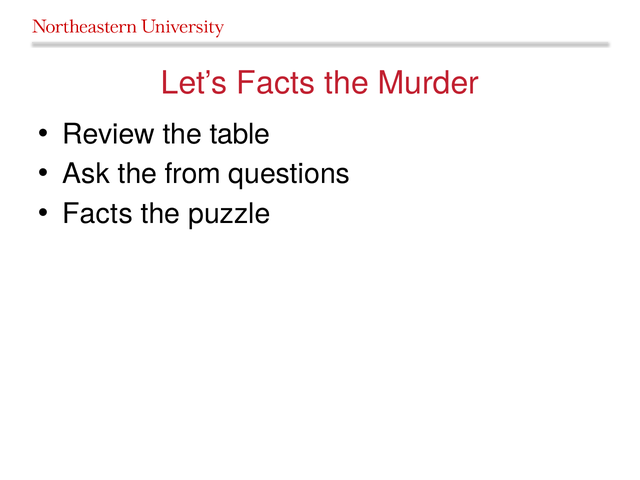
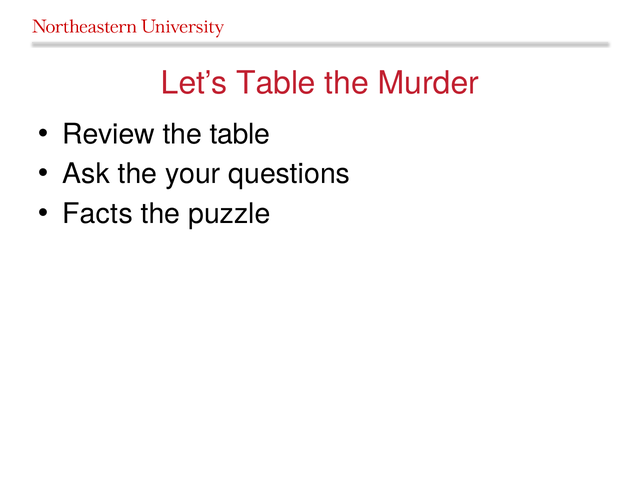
Let’s Facts: Facts -> Table
from: from -> your
